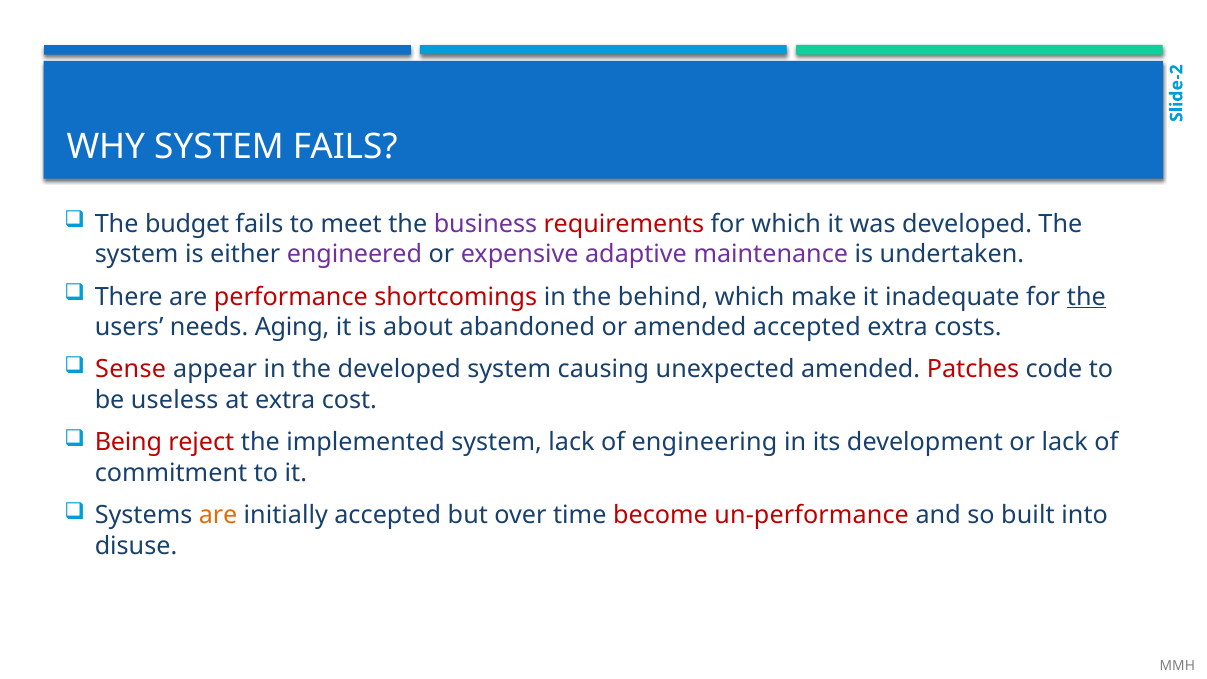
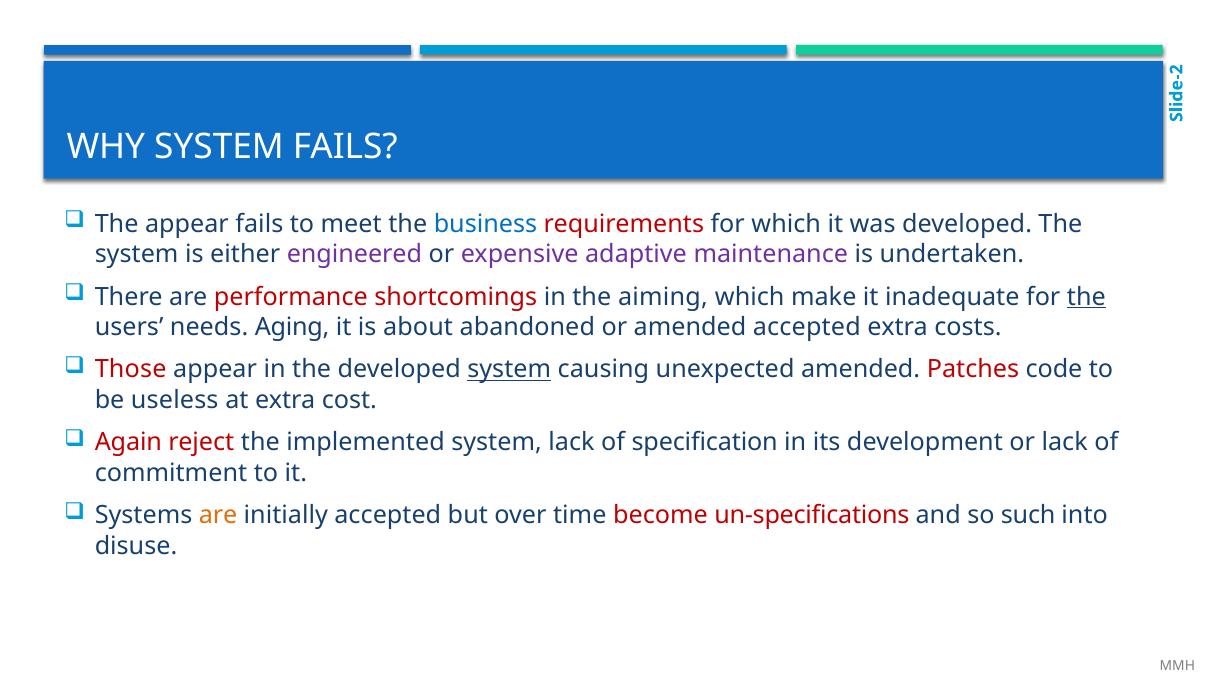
The budget: budget -> appear
business colour: purple -> blue
behind: behind -> aiming
Sense: Sense -> Those
system at (509, 370) underline: none -> present
Being: Being -> Again
engineering: engineering -> specification
un-performance: un-performance -> un-specifications
built: built -> such
